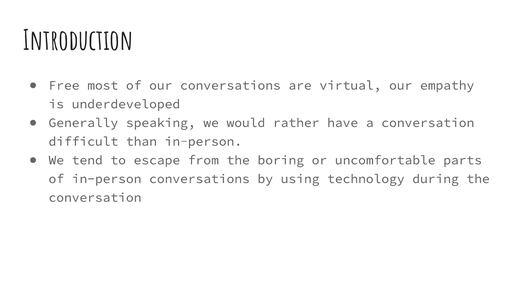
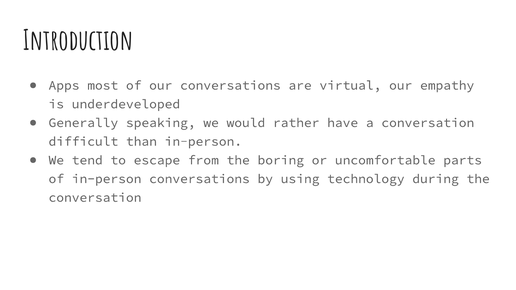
Free: Free -> Apps
